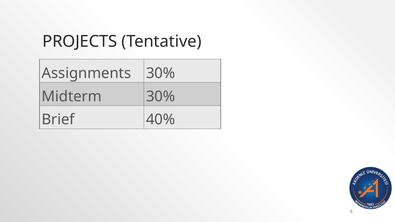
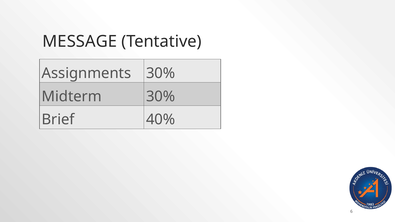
PROJECTS: PROJECTS -> MESSAGE
